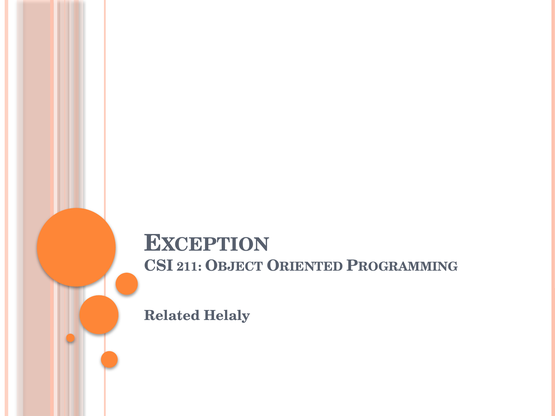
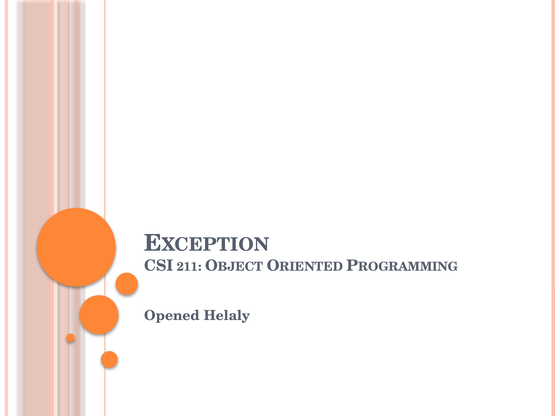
Related: Related -> Opened
